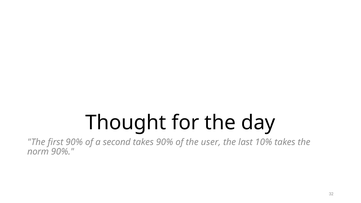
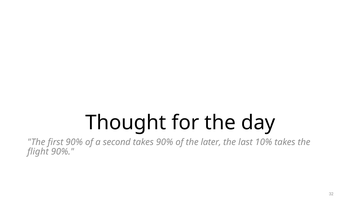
user: user -> later
norm: norm -> flight
